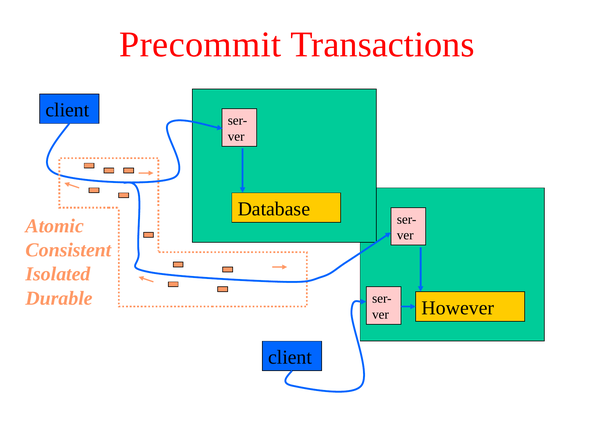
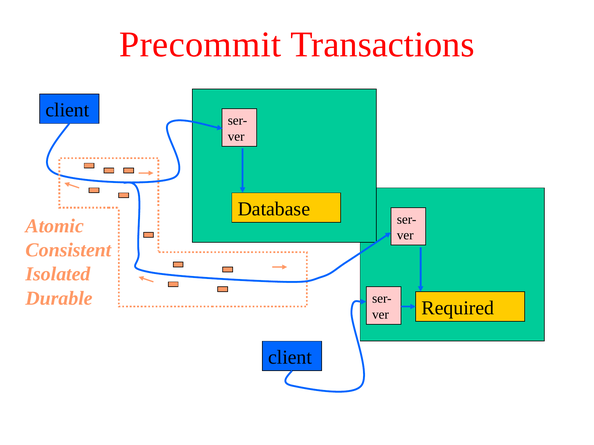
However: However -> Required
